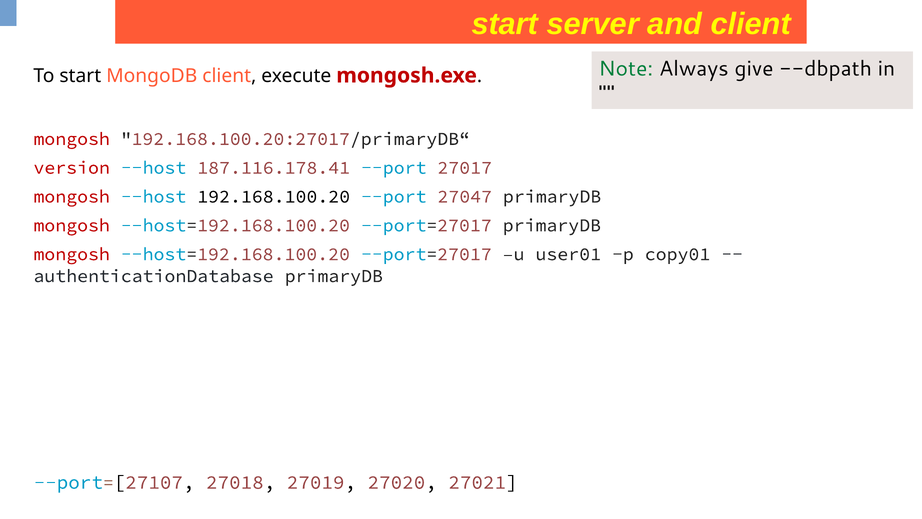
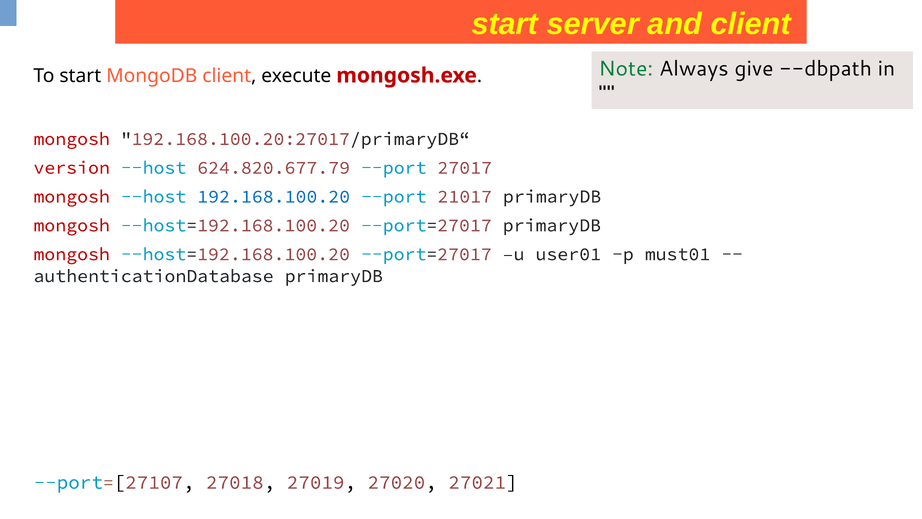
187.116.178.41: 187.116.178.41 -> 624.820.677.79
192.168.100.20 colour: black -> blue
27047: 27047 -> 21017
copy01: copy01 -> must01
